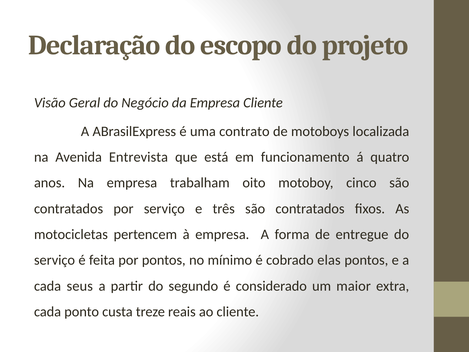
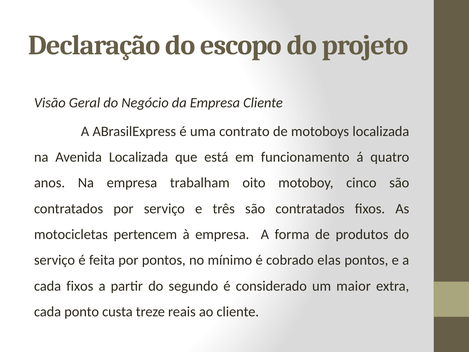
Avenida Entrevista: Entrevista -> Localizada
entregue: entregue -> produtos
cada seus: seus -> fixos
